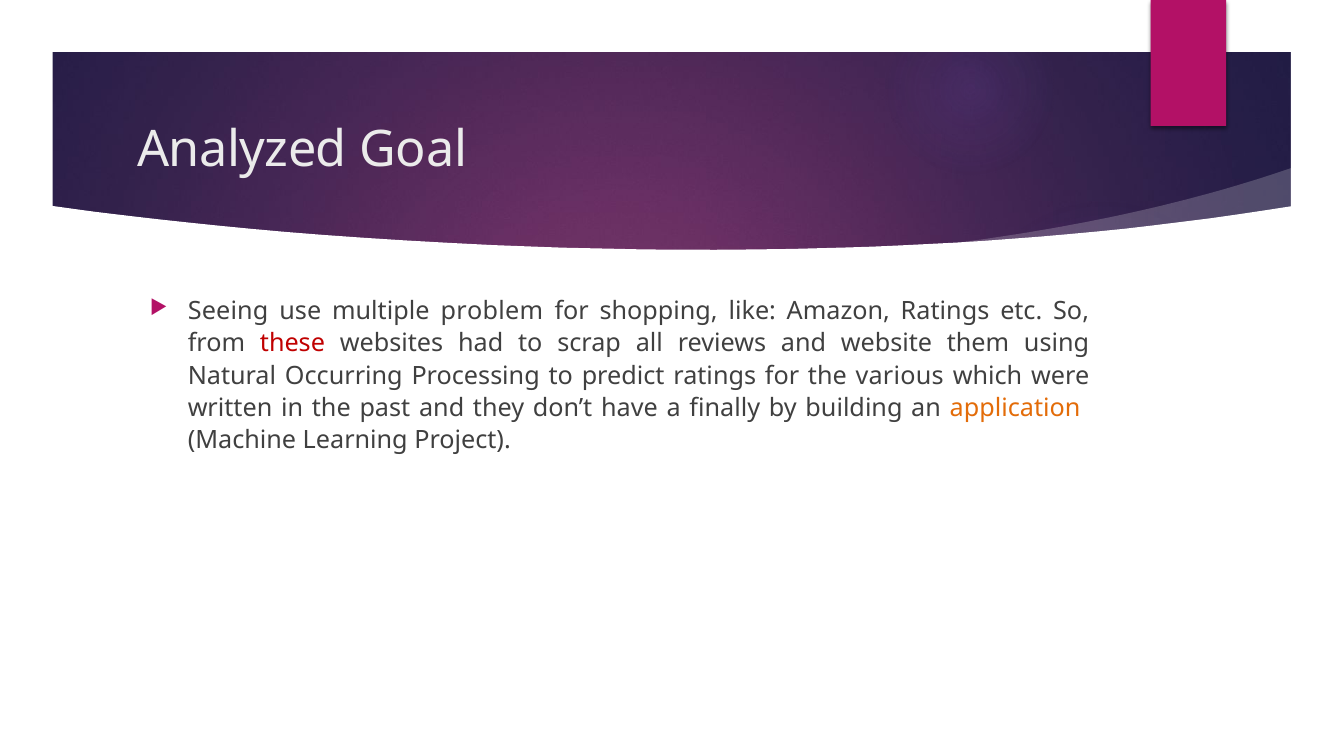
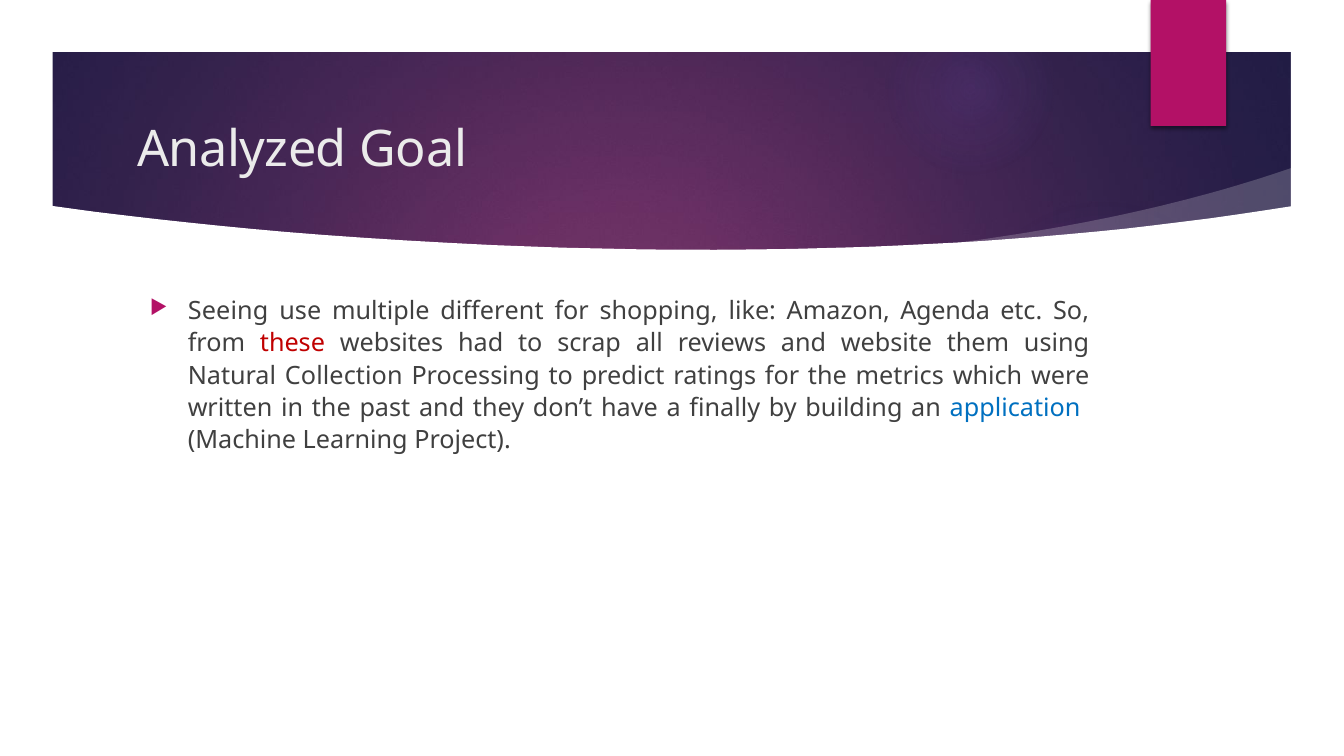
problem: problem -> different
Amazon Ratings: Ratings -> Agenda
Occurring: Occurring -> Collection
various: various -> metrics
application colour: orange -> blue
